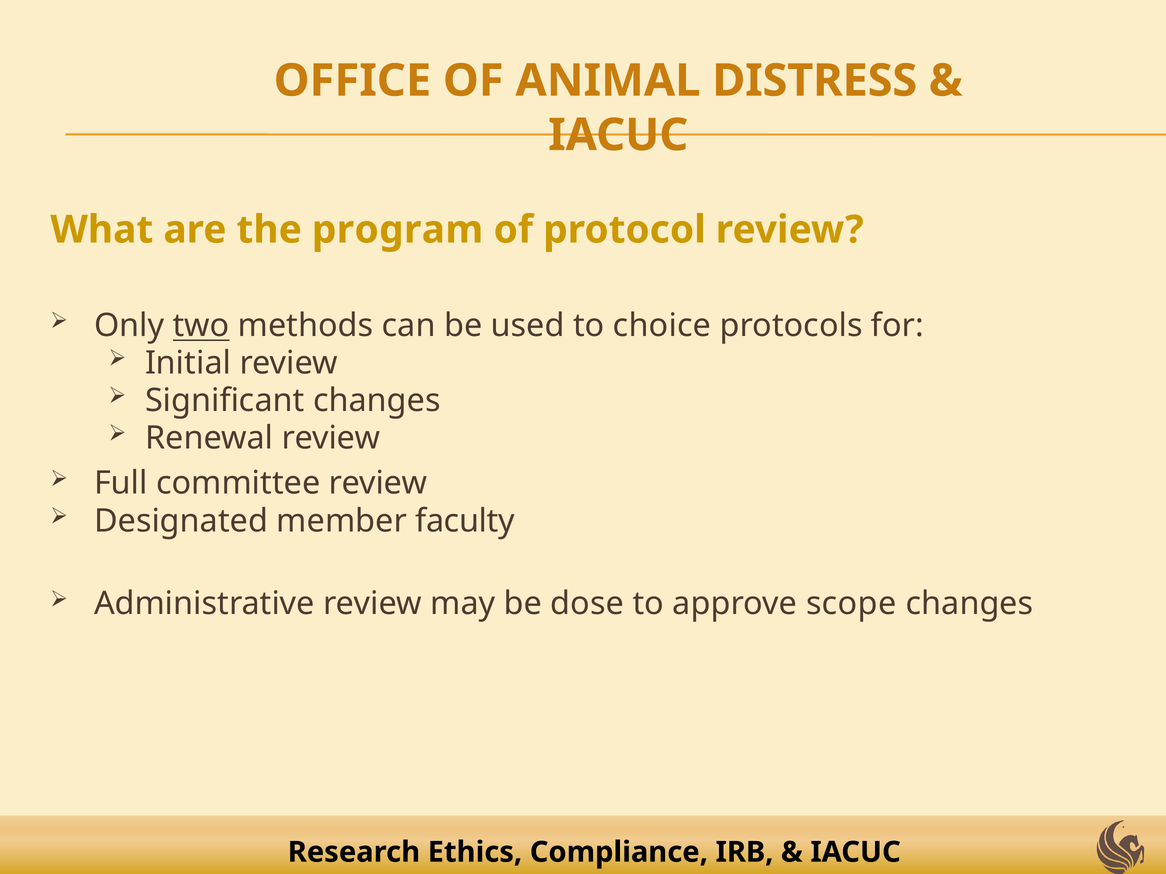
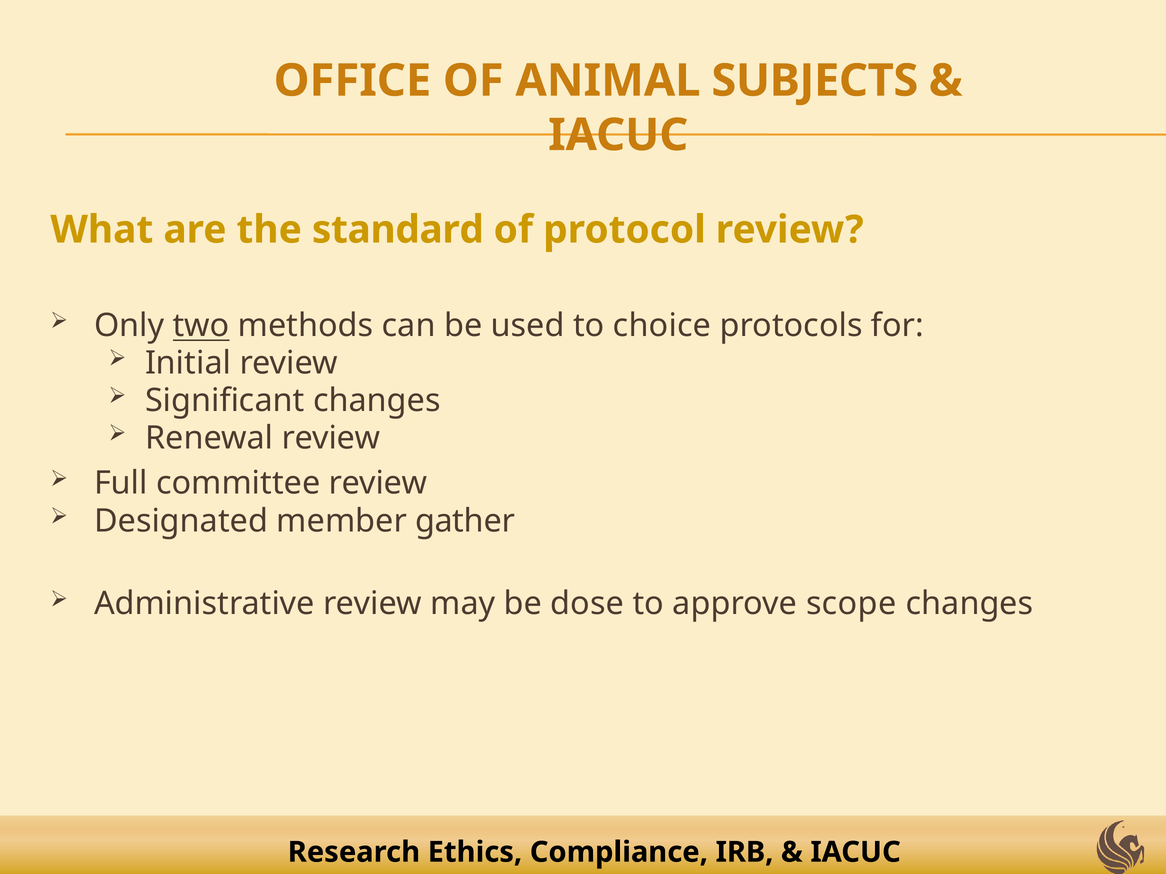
DISTRESS: DISTRESS -> SUBJECTS
program: program -> standard
faculty: faculty -> gather
